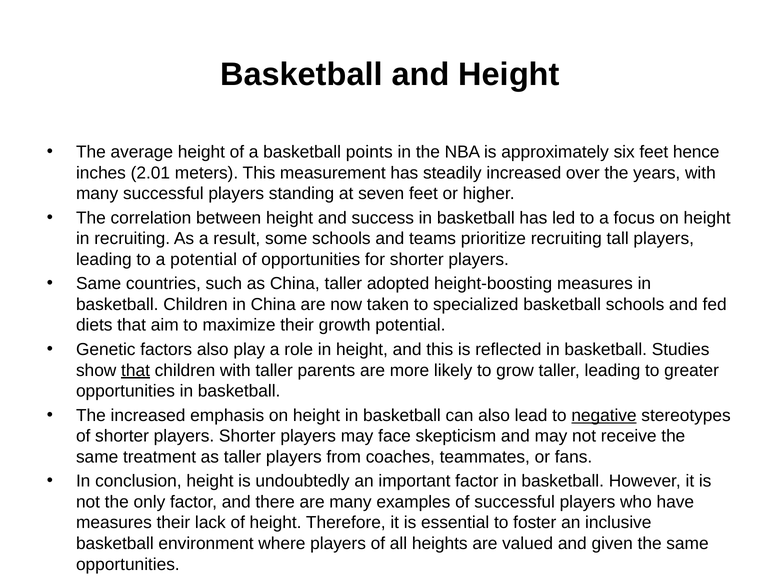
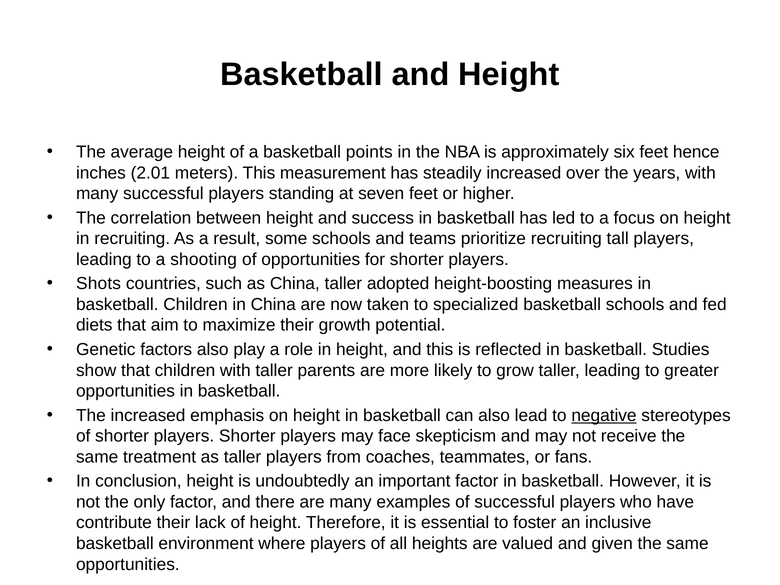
a potential: potential -> shooting
Same at (99, 284): Same -> Shots
that at (136, 370) underline: present -> none
measures at (114, 523): measures -> contribute
